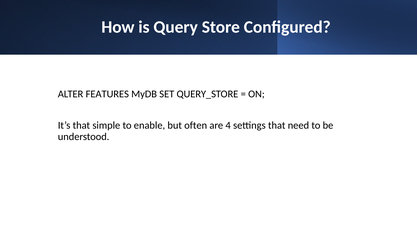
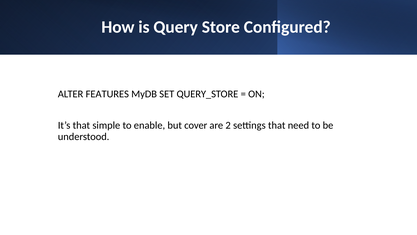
often: often -> cover
4: 4 -> 2
